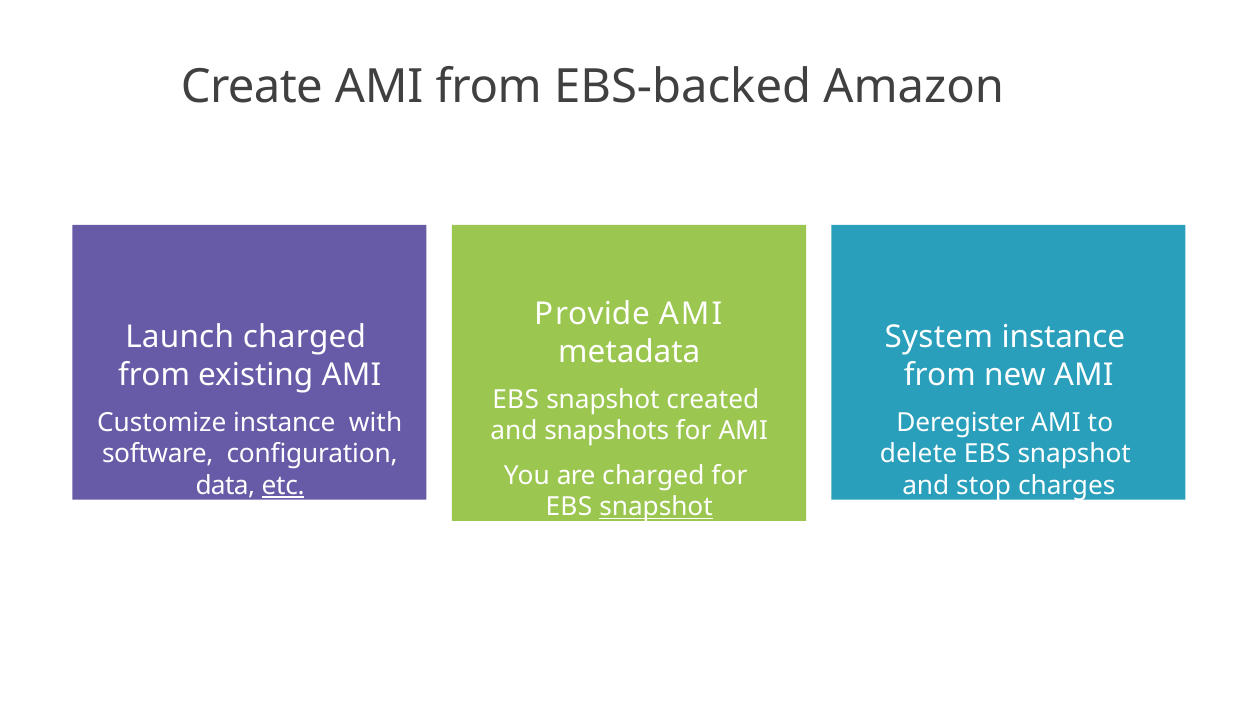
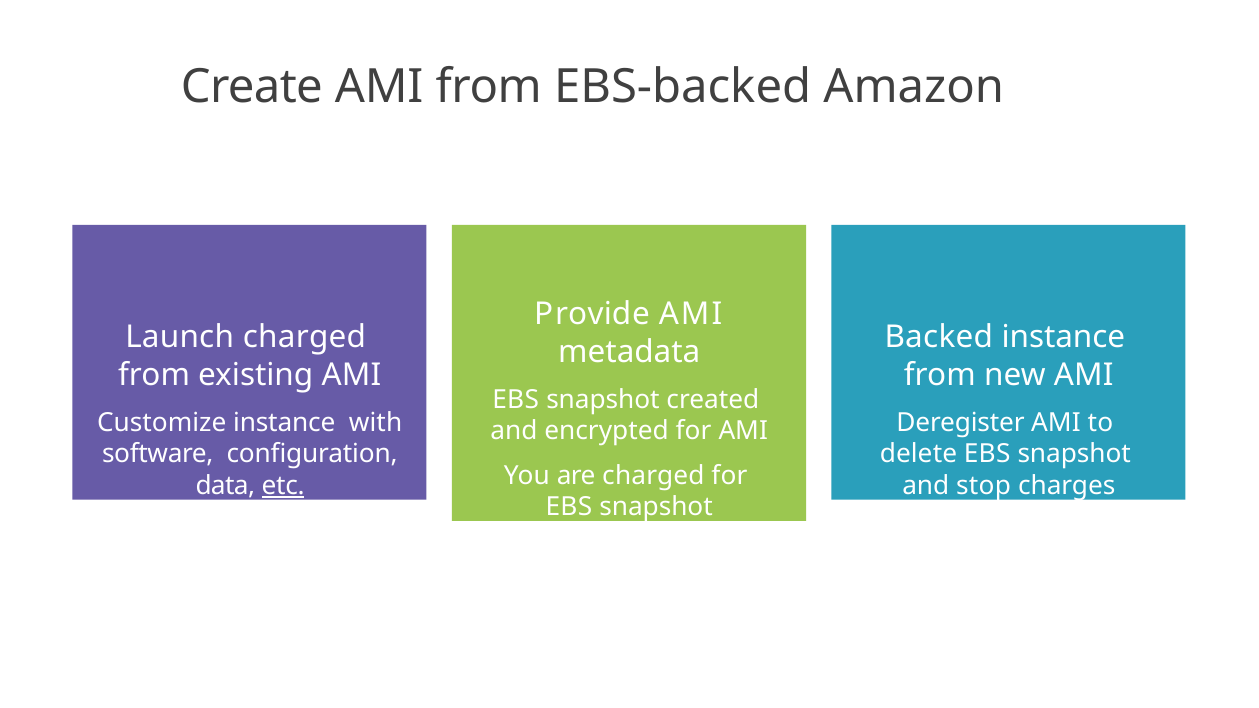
System: System -> Backed
snapshots: snapshots -> encrypted
snapshot at (656, 507) underline: present -> none
